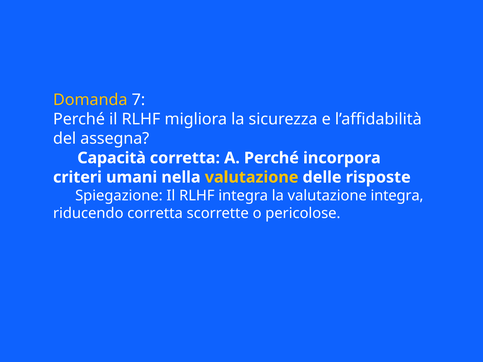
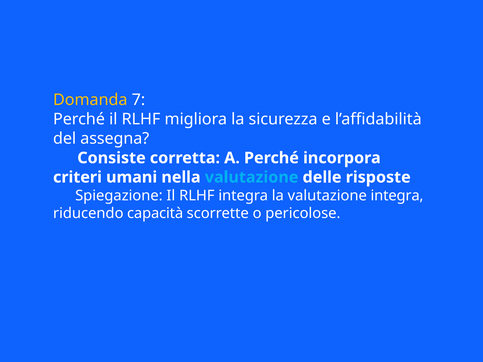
Capacità: Capacità -> Consiste
valutazione at (252, 177) colour: yellow -> light blue
riducendo corretta: corretta -> capacità
